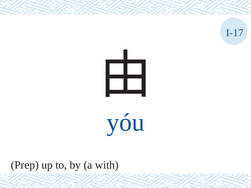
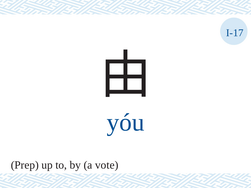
with: with -> vote
